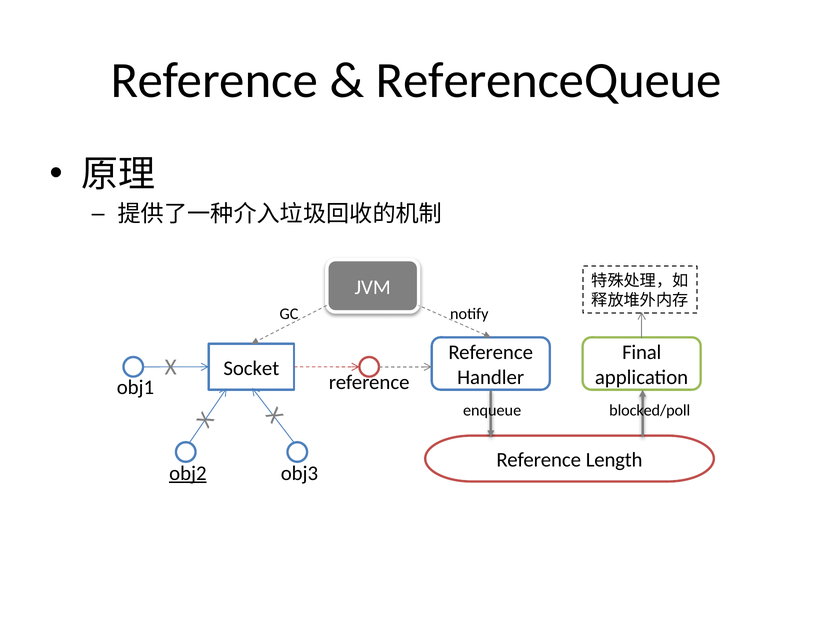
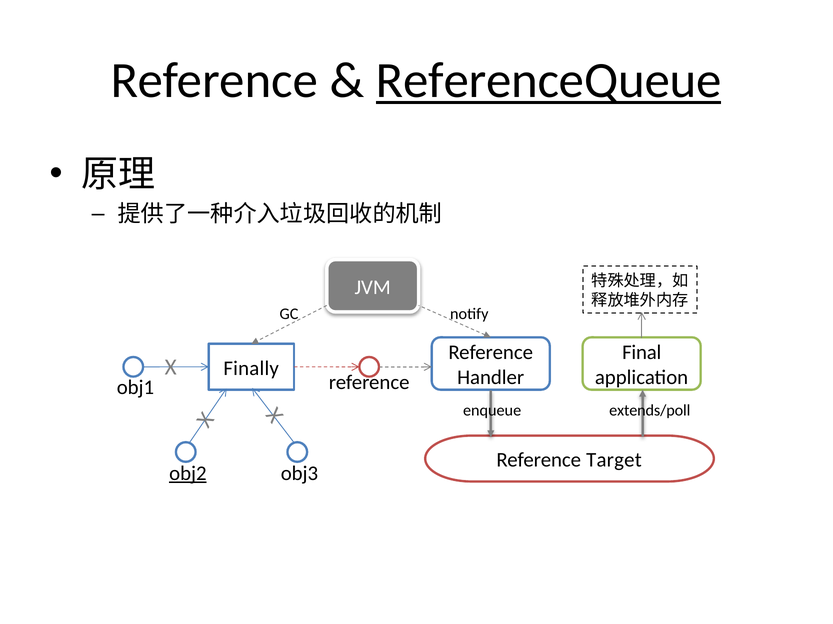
ReferenceQueue underline: none -> present
Socket: Socket -> Finally
blocked/poll: blocked/poll -> extends/poll
Length: Length -> Target
